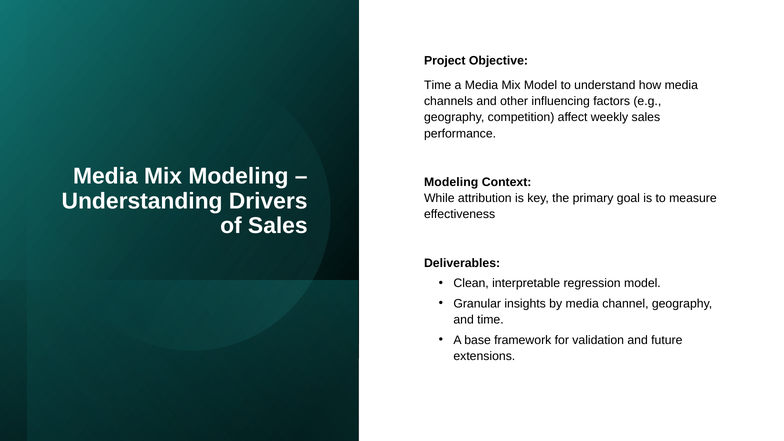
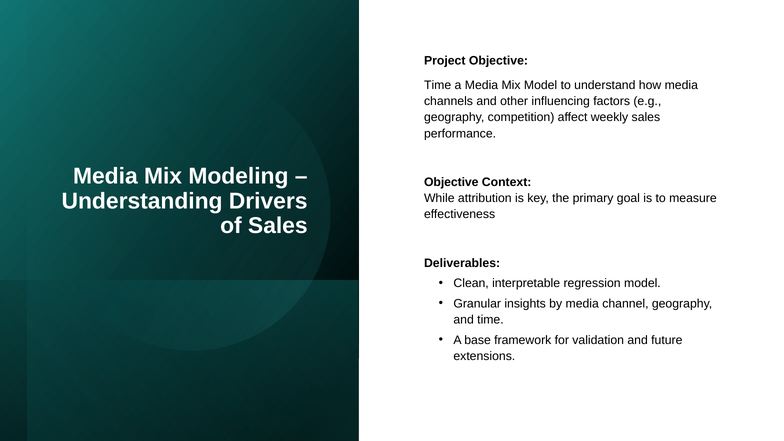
Modeling at (451, 182): Modeling -> Objective
